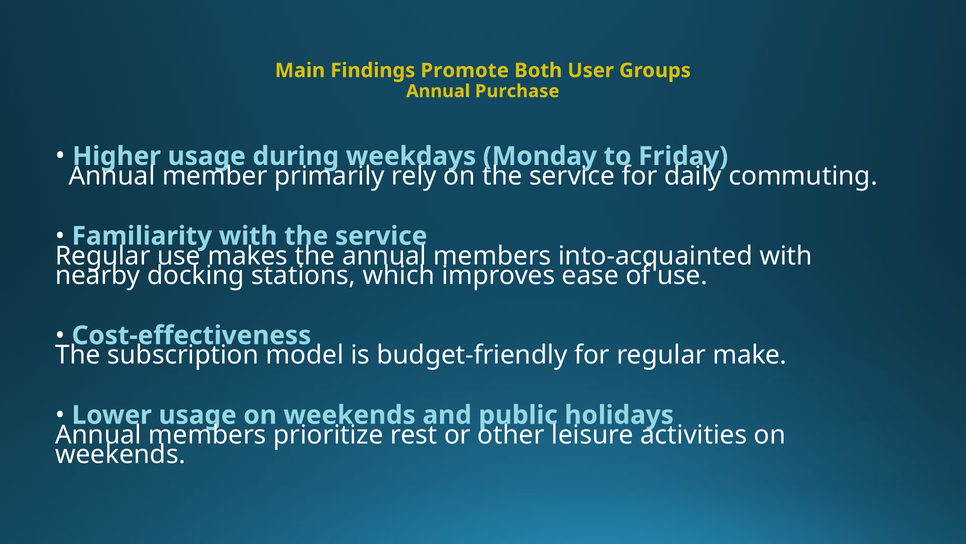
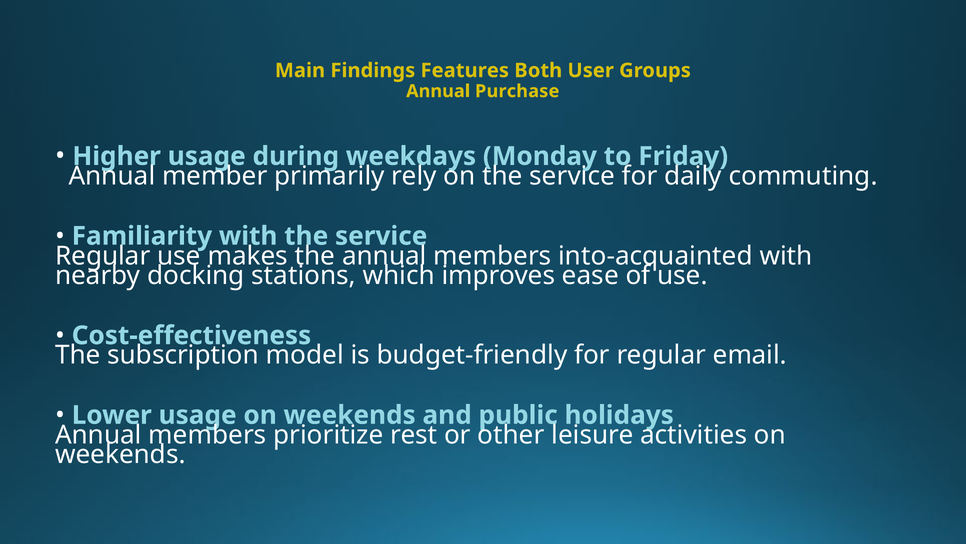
Promote: Promote -> Features
make: make -> email
